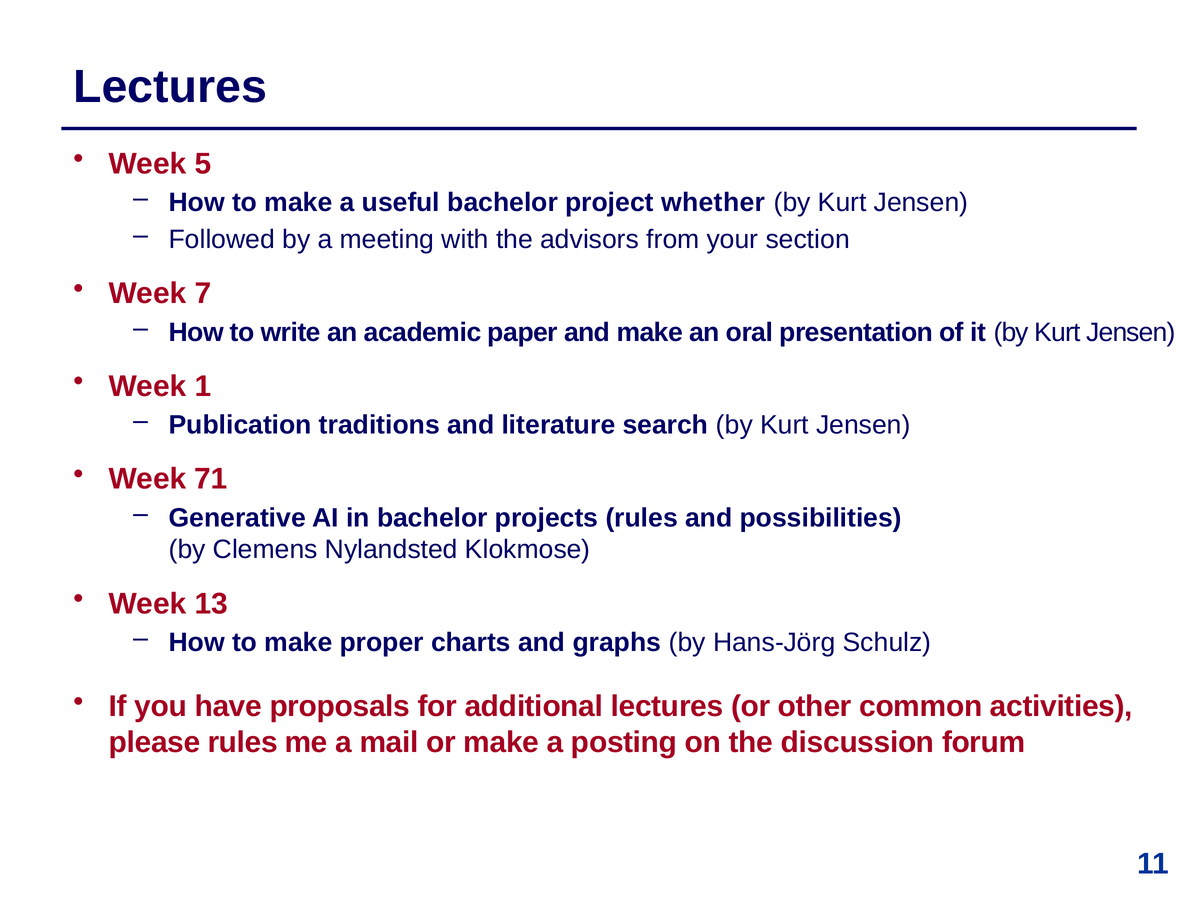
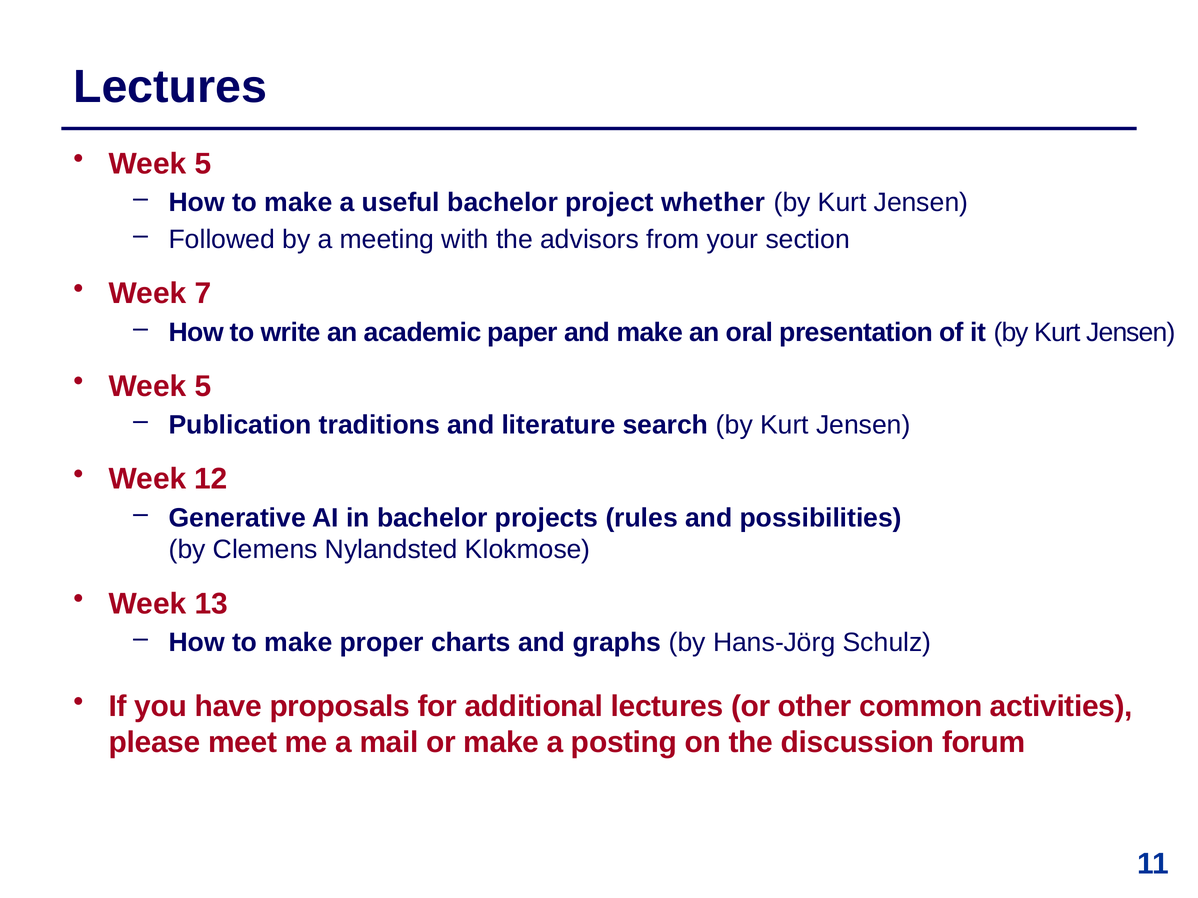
1 at (203, 387): 1 -> 5
71: 71 -> 12
please rules: rules -> meet
